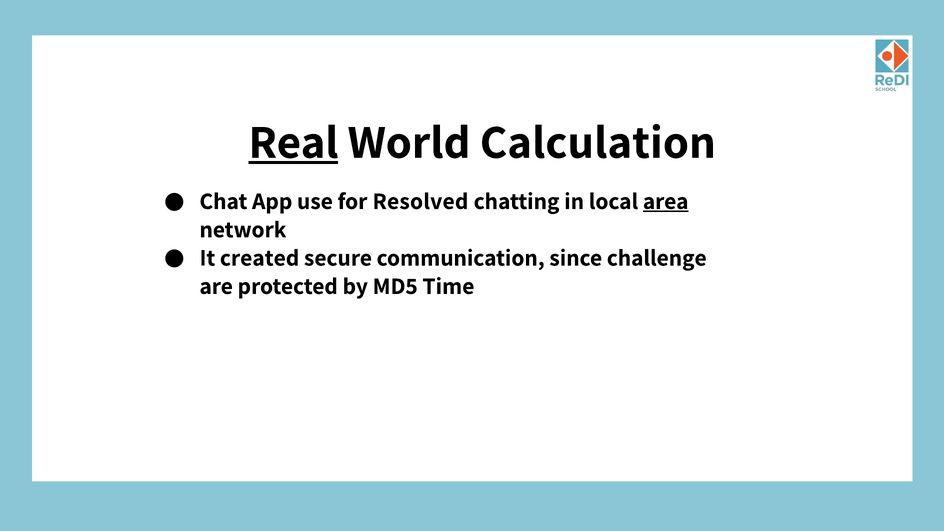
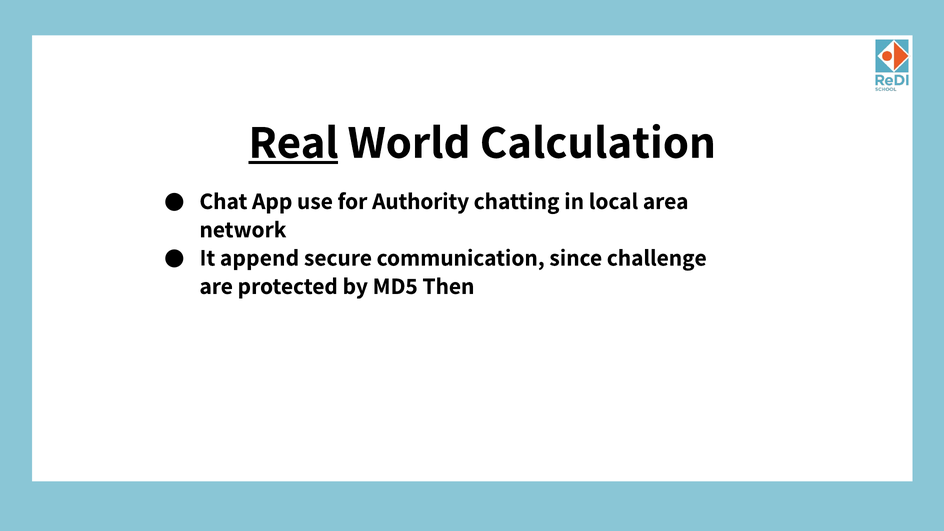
Resolved: Resolved -> Authority
area underline: present -> none
created: created -> append
Time: Time -> Then
